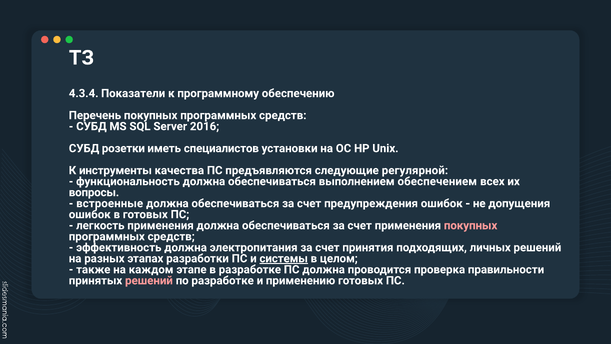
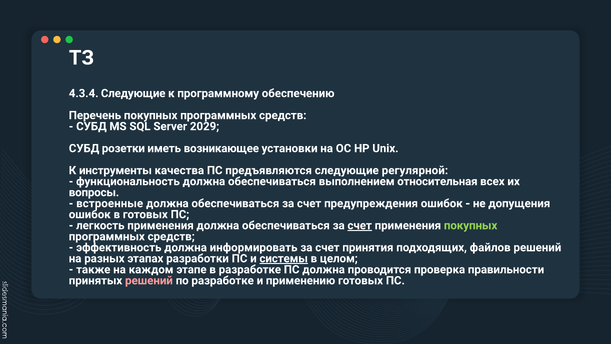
4.3.4 Показатели: Показатели -> Следующие
2016: 2016 -> 2029
специалистов: специалистов -> возникающее
обеспечением: обеспечением -> относительная
счет at (360, 225) underline: none -> present
покупных at (471, 225) colour: pink -> light green
электропитания: электропитания -> информировать
личных: личных -> файлов
